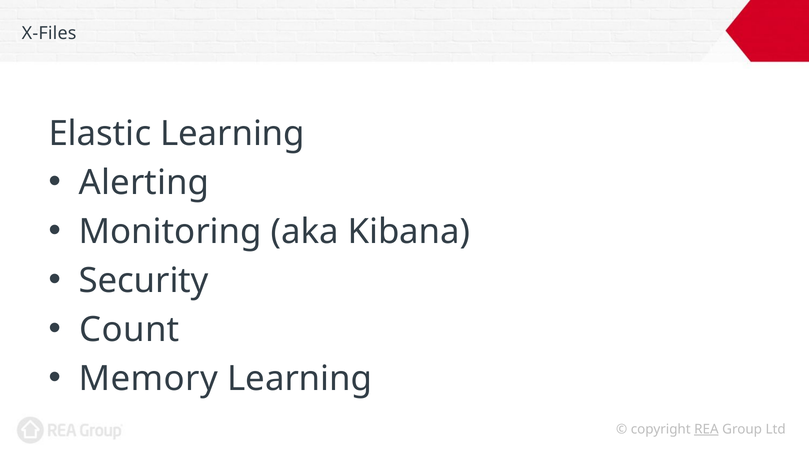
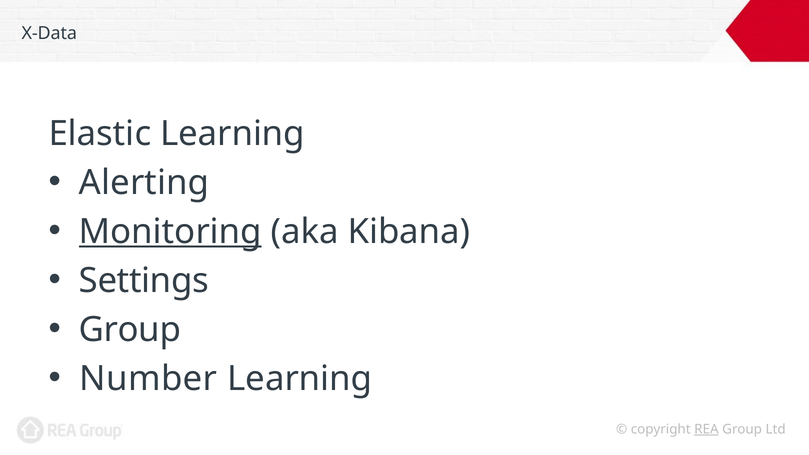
X-Files: X-Files -> X-Data
Monitoring underline: none -> present
Security: Security -> Settings
Count at (129, 330): Count -> Group
Memory: Memory -> Number
